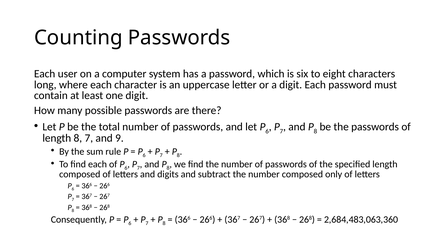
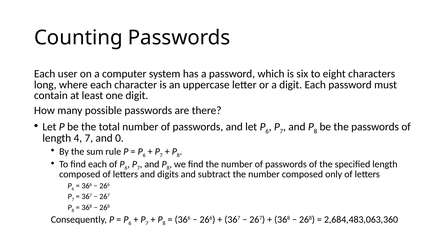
length 8: 8 -> 4
9: 9 -> 0
